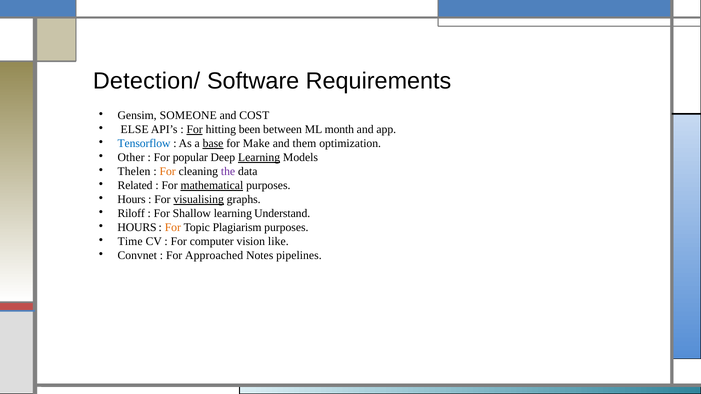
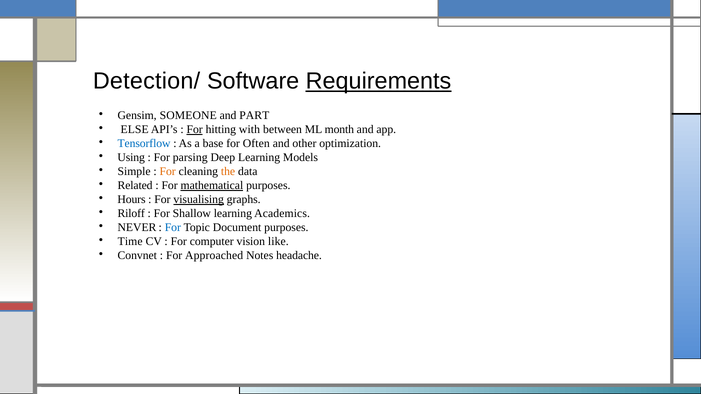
Requirements underline: none -> present
COST: COST -> PART
been: been -> with
base underline: present -> none
Make: Make -> Often
them: them -> other
Other: Other -> Using
popular: popular -> parsing
Learning at (259, 158) underline: present -> none
Thelen: Thelen -> Simple
the colour: purple -> orange
Understand: Understand -> Academics
HOURS at (137, 228): HOURS -> NEVER
For at (173, 228) colour: orange -> blue
Plagiarism: Plagiarism -> Document
pipelines: pipelines -> headache
